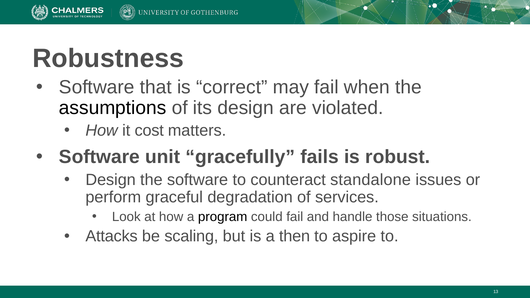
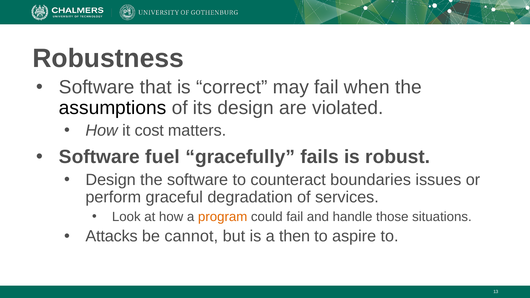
unit: unit -> fuel
standalone: standalone -> boundaries
program colour: black -> orange
scaling: scaling -> cannot
